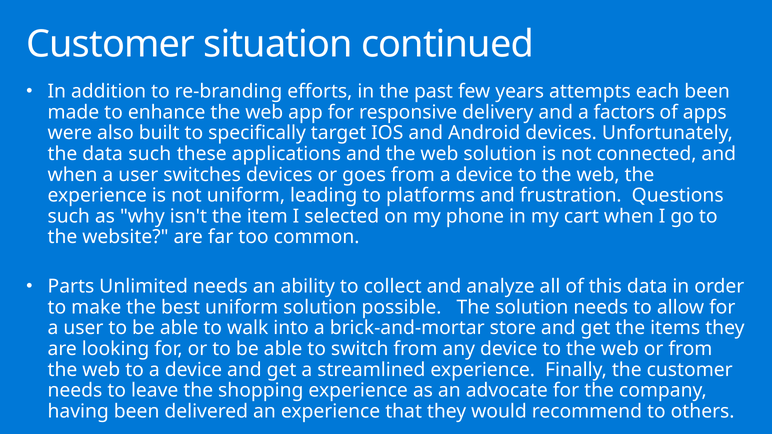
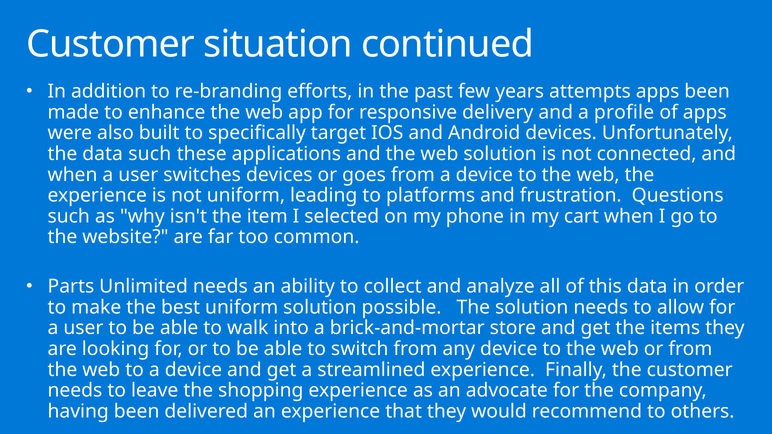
attempts each: each -> apps
factors: factors -> profile
